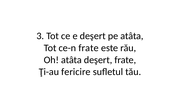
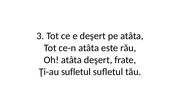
ce-n frate: frate -> atâta
Ţi-au fericire: fericire -> sufletul
